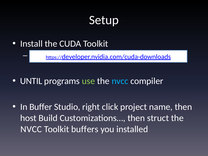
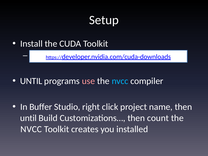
use colour: light green -> pink
host at (28, 118): host -> until
struct: struct -> count
buffers: buffers -> creates
